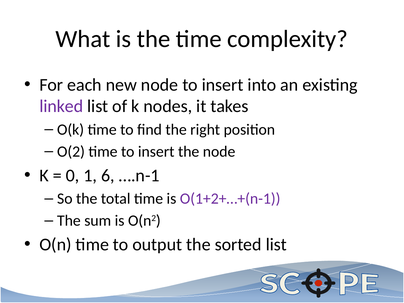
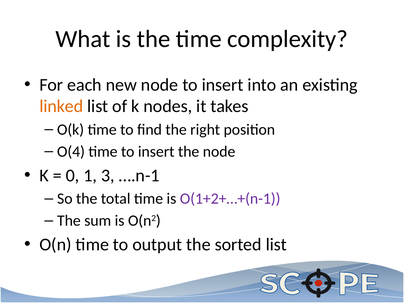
linked colour: purple -> orange
O(2: O(2 -> O(4
6: 6 -> 3
